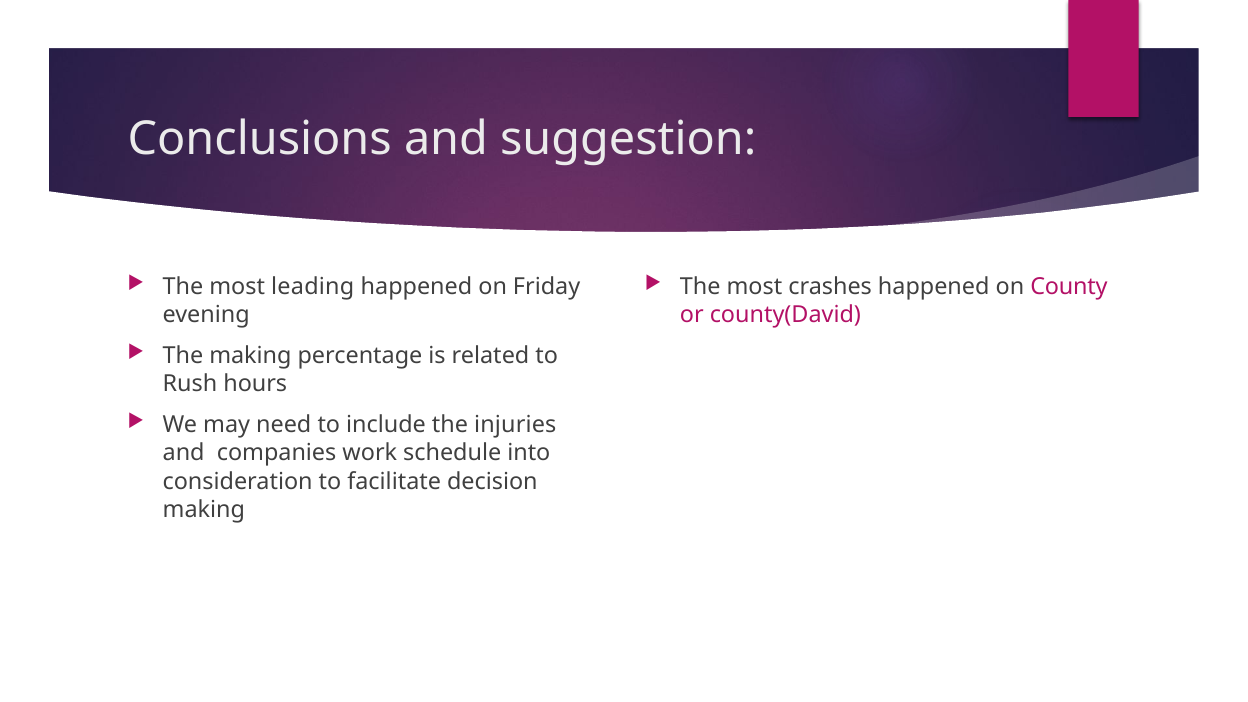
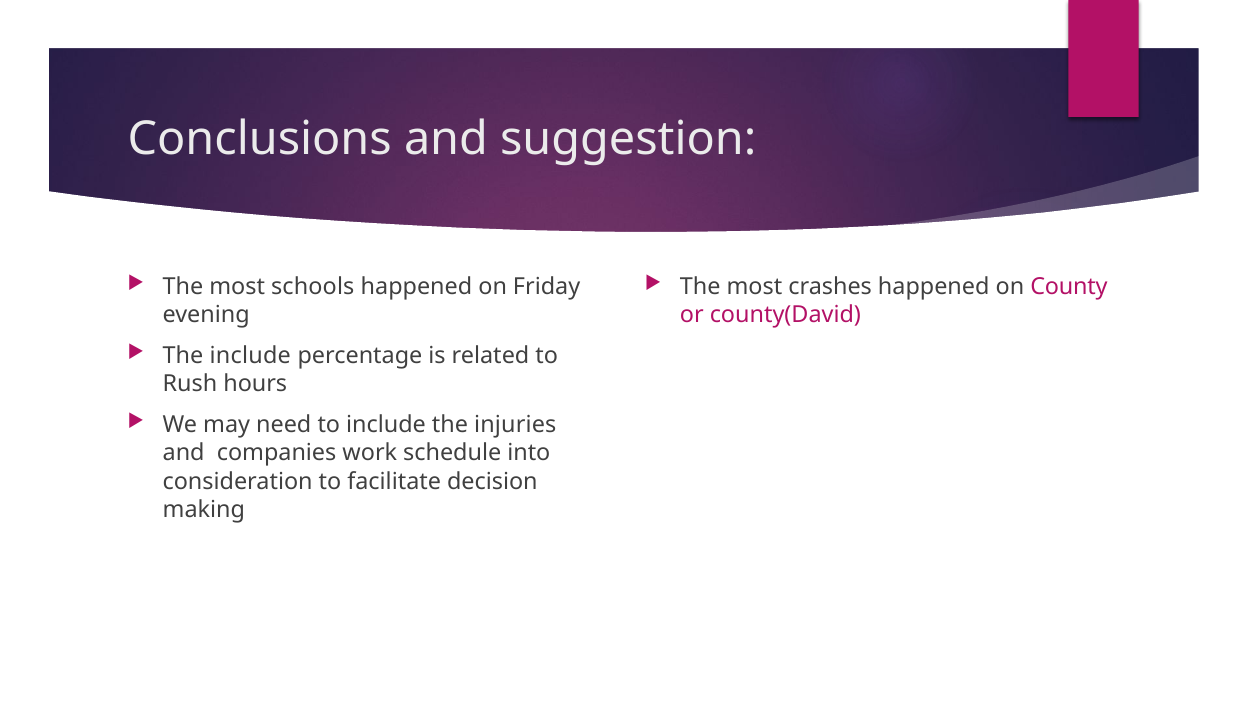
leading: leading -> schools
The making: making -> include
